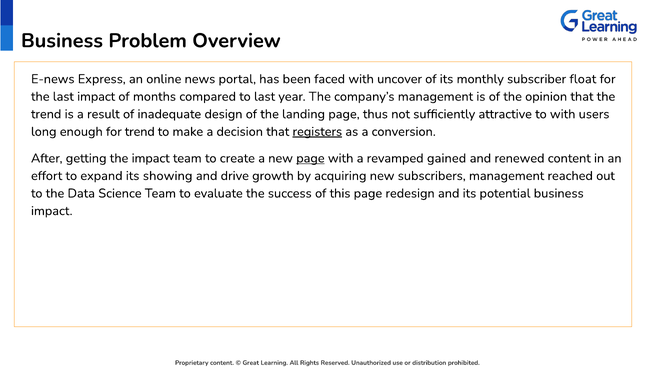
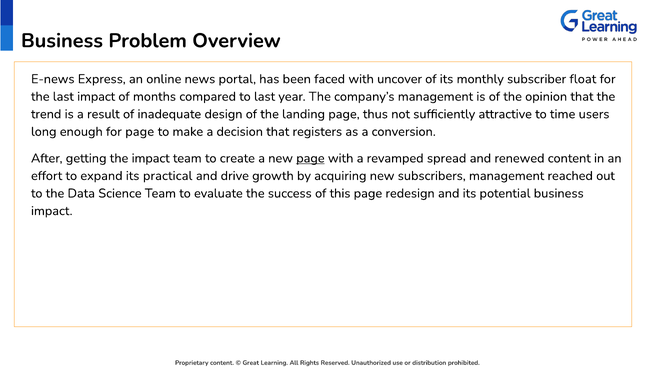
to with: with -> time
for trend: trend -> page
registers underline: present -> none
gained: gained -> spread
showing: showing -> practical
